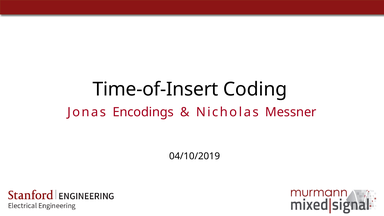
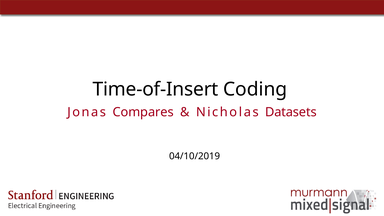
Encodings: Encodings -> Compares
Messner: Messner -> Datasets
